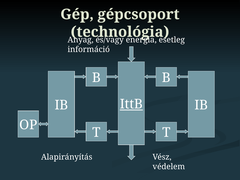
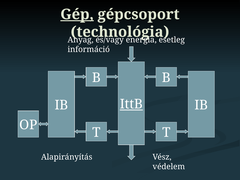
Gép underline: none -> present
